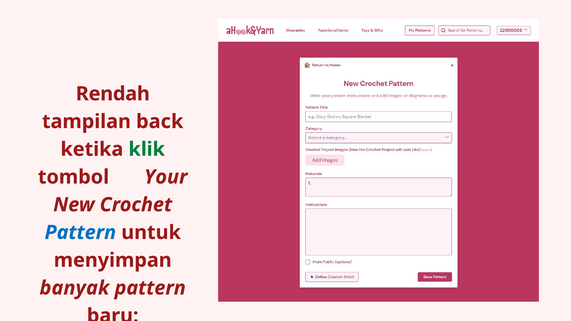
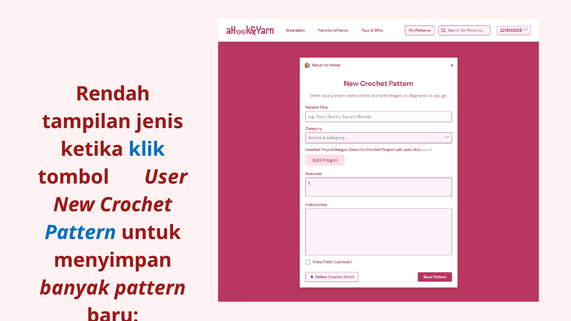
back: back -> jenis
klik colour: green -> blue
Your: Your -> User
